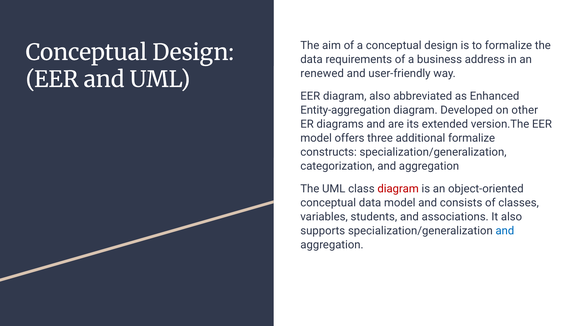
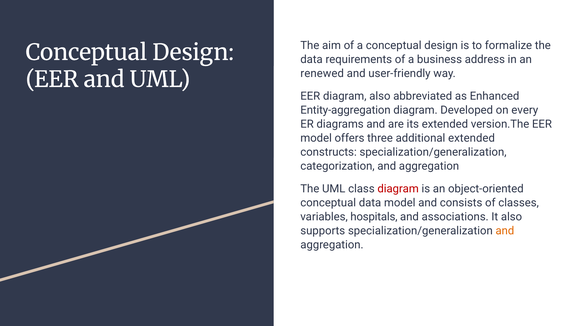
other: other -> every
additional formalize: formalize -> extended
students: students -> hospitals
and at (505, 231) colour: blue -> orange
